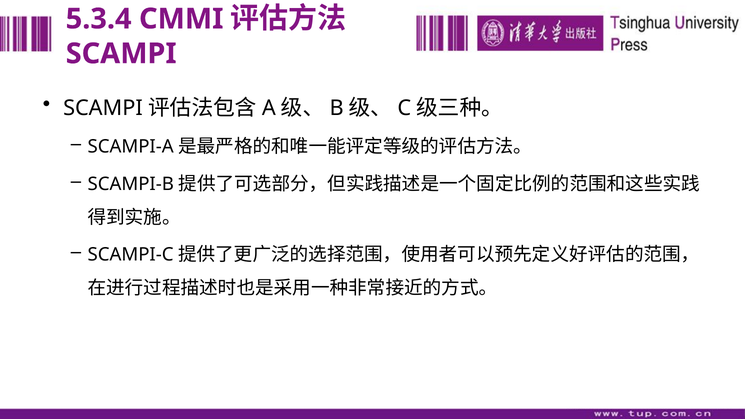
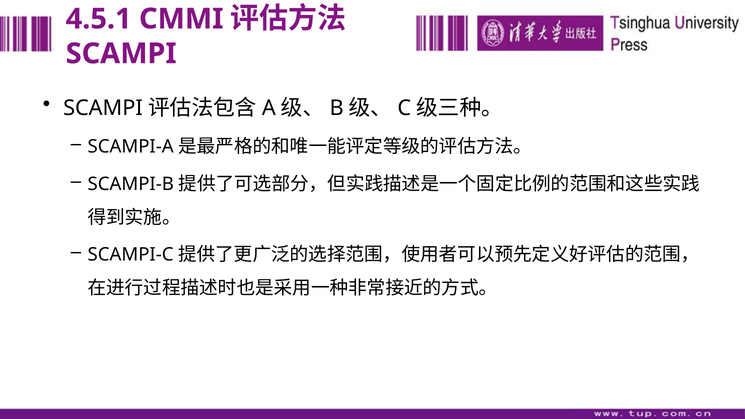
5.3.4: 5.3.4 -> 4.5.1
